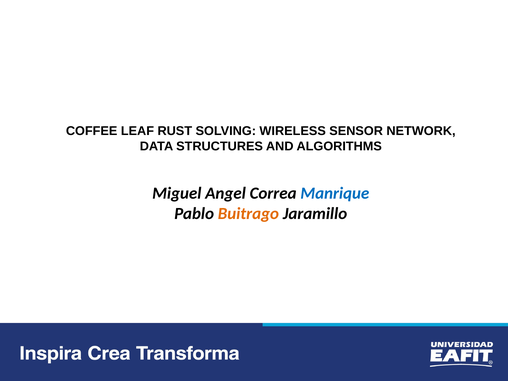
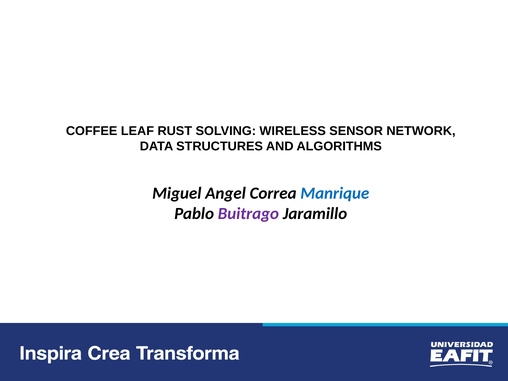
Buitrago colour: orange -> purple
